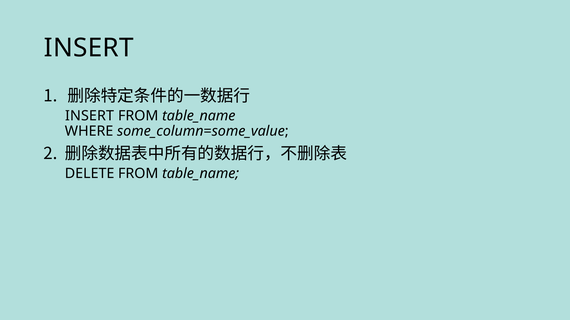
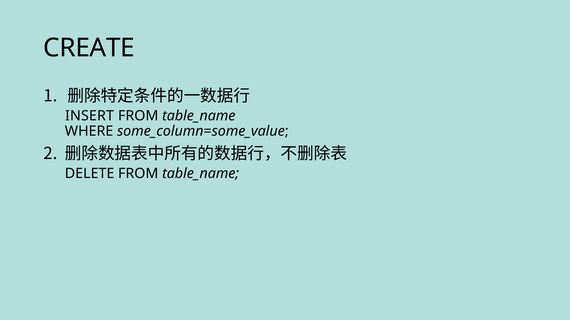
INSERT at (89, 48): INSERT -> CREATE
